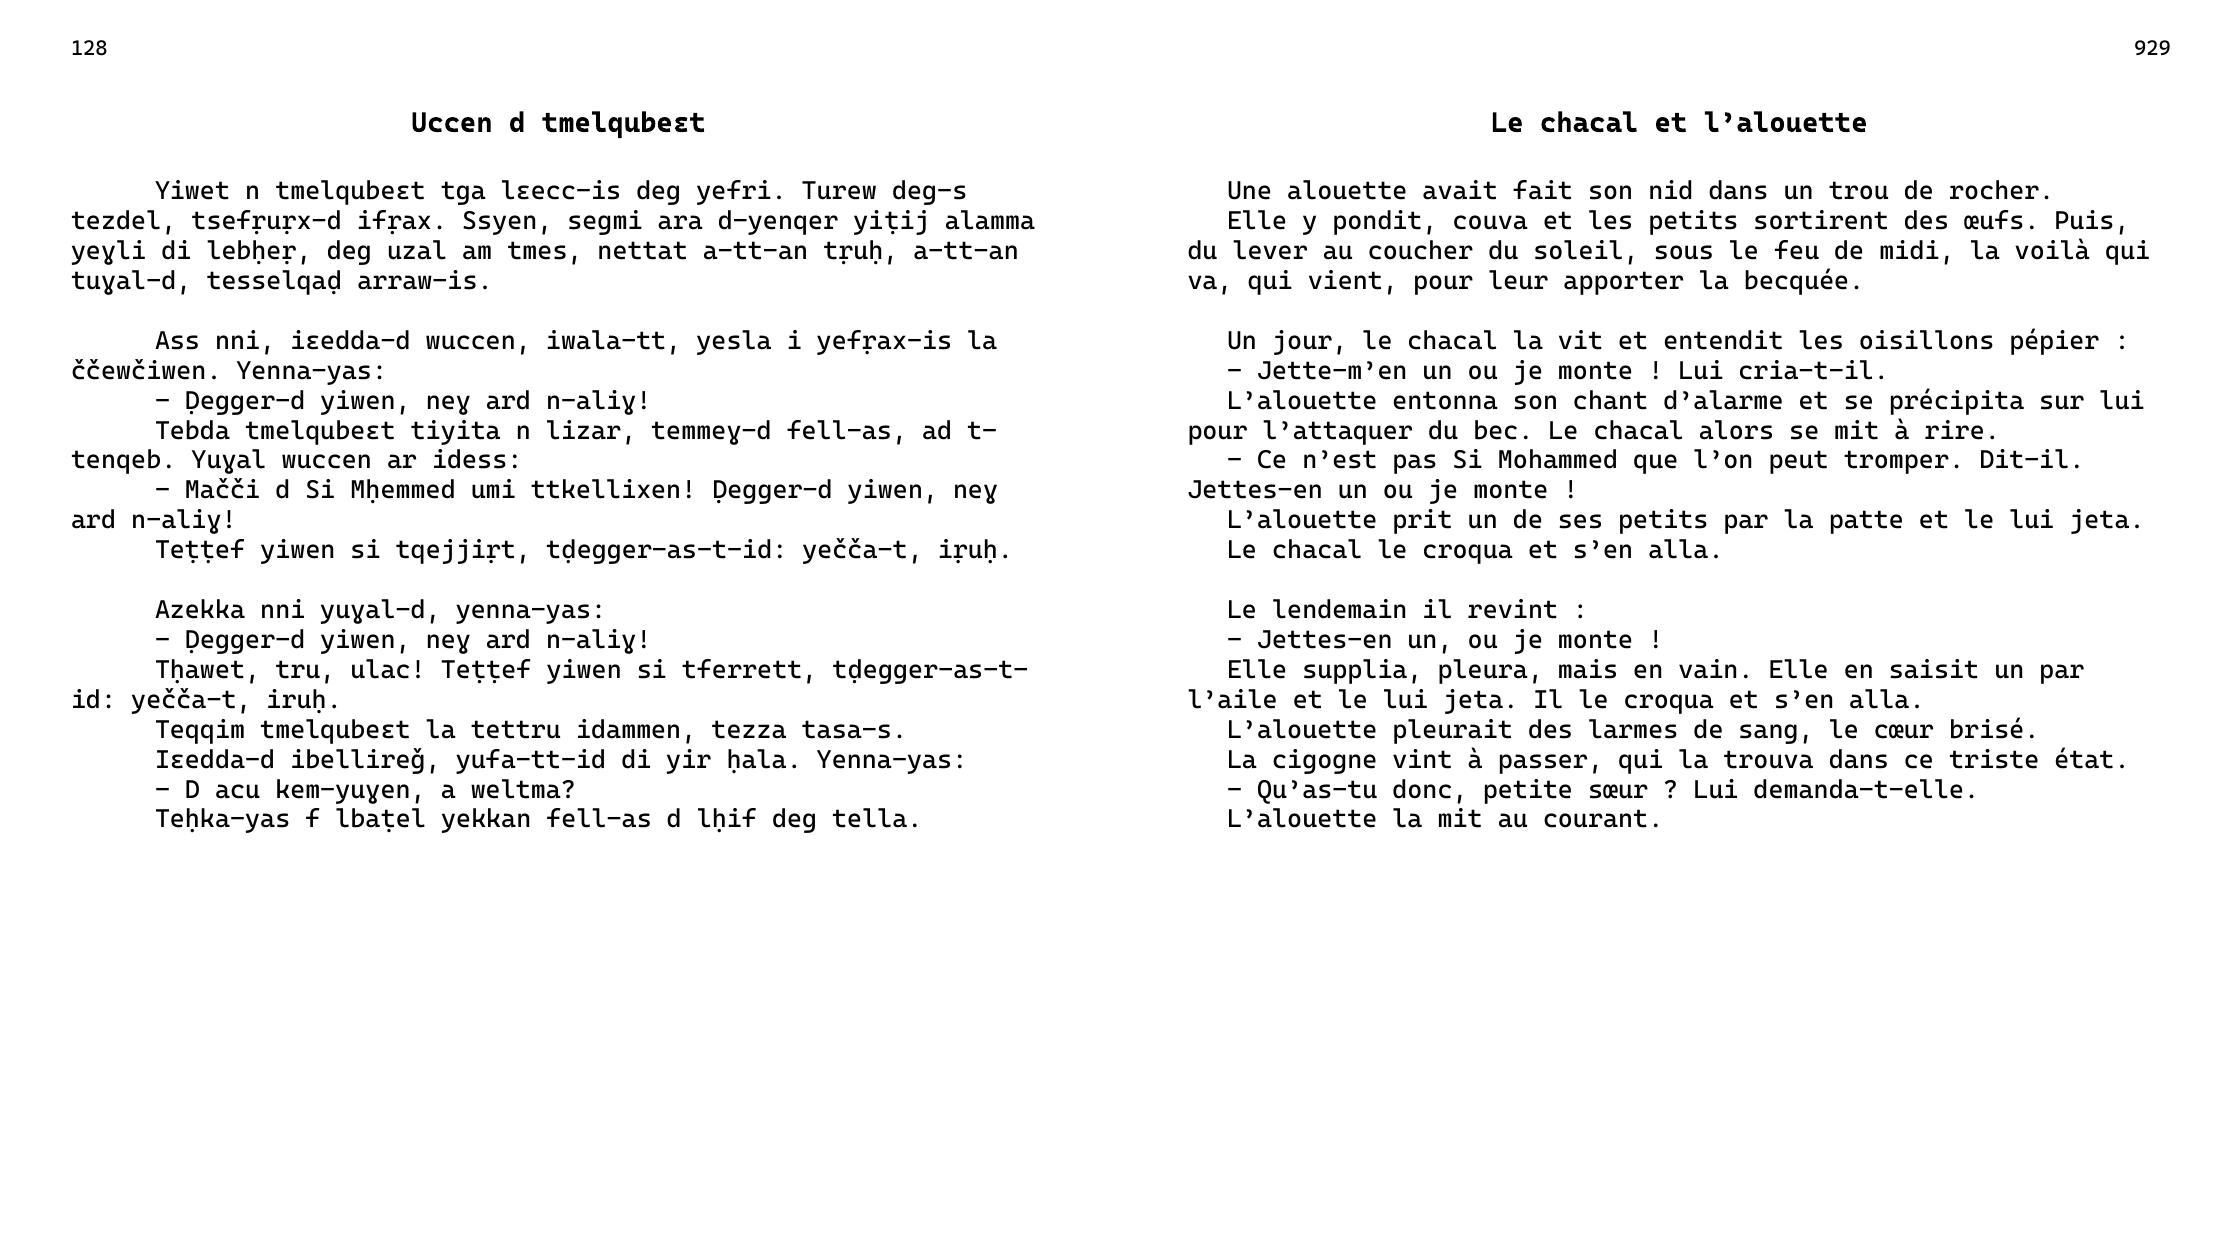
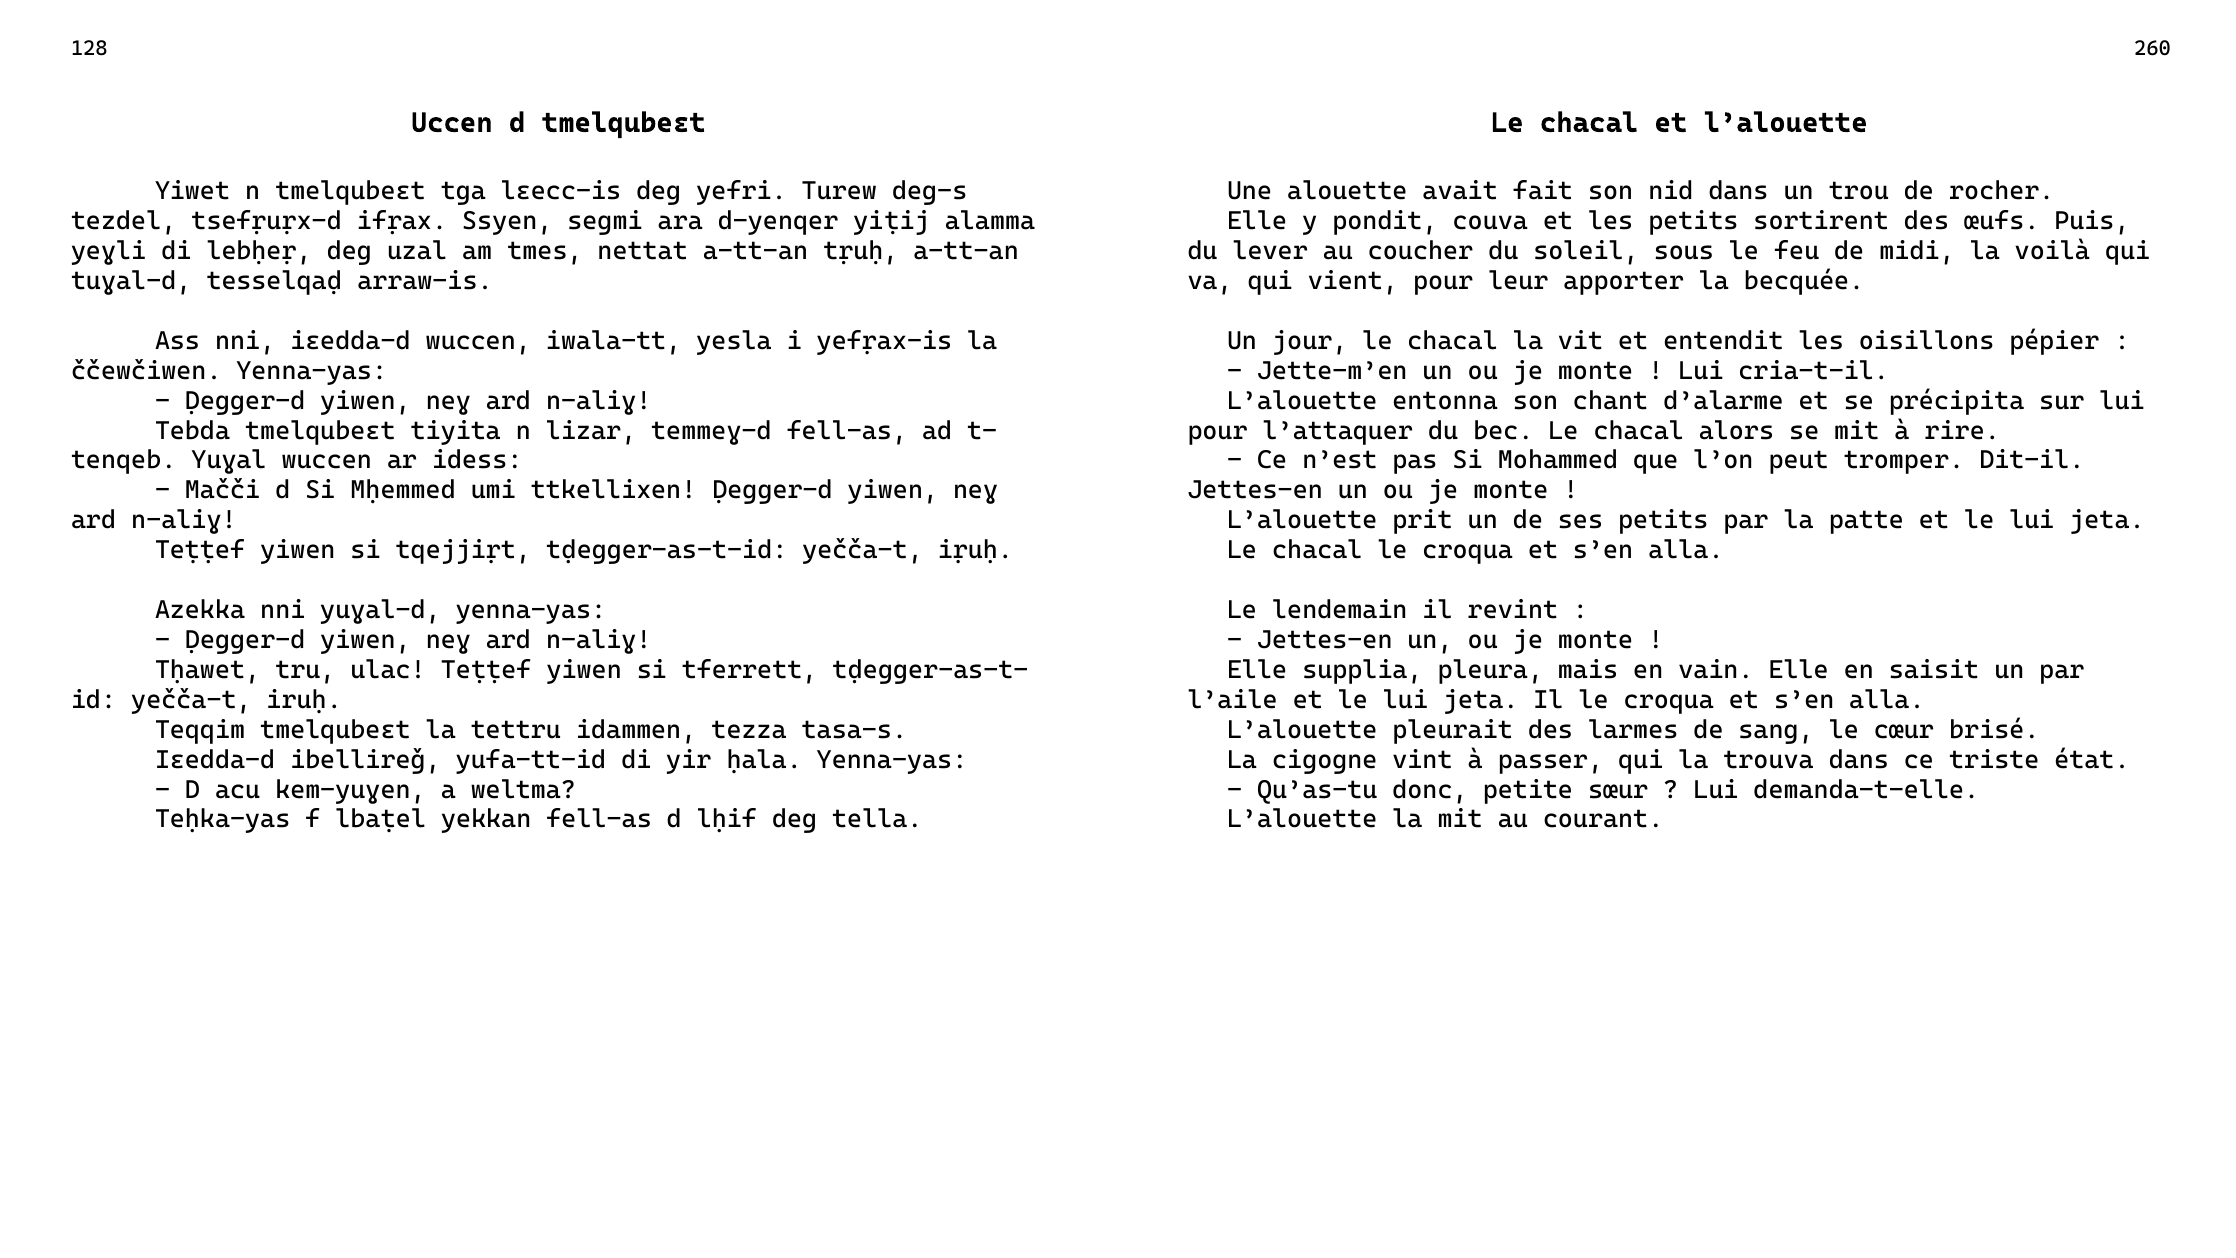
929: 929 -> 260
